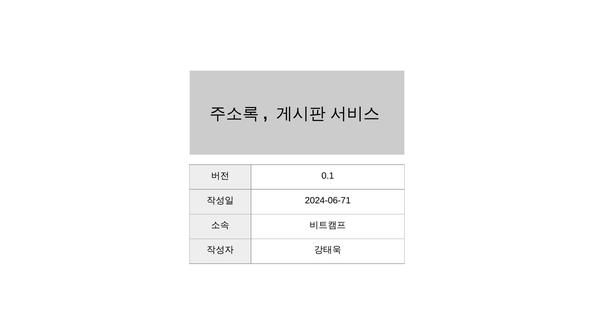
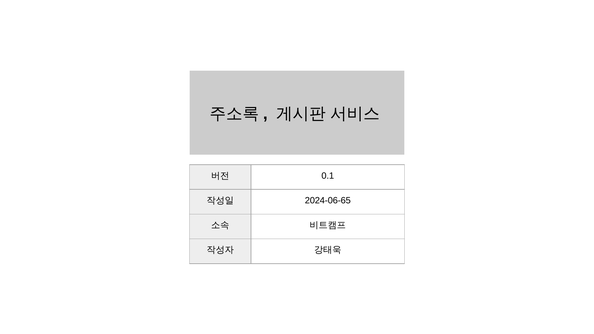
2024-06-71: 2024-06-71 -> 2024-06-65
